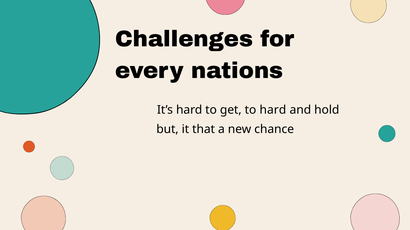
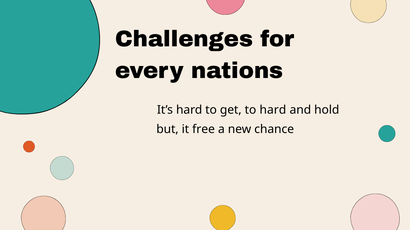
that: that -> free
